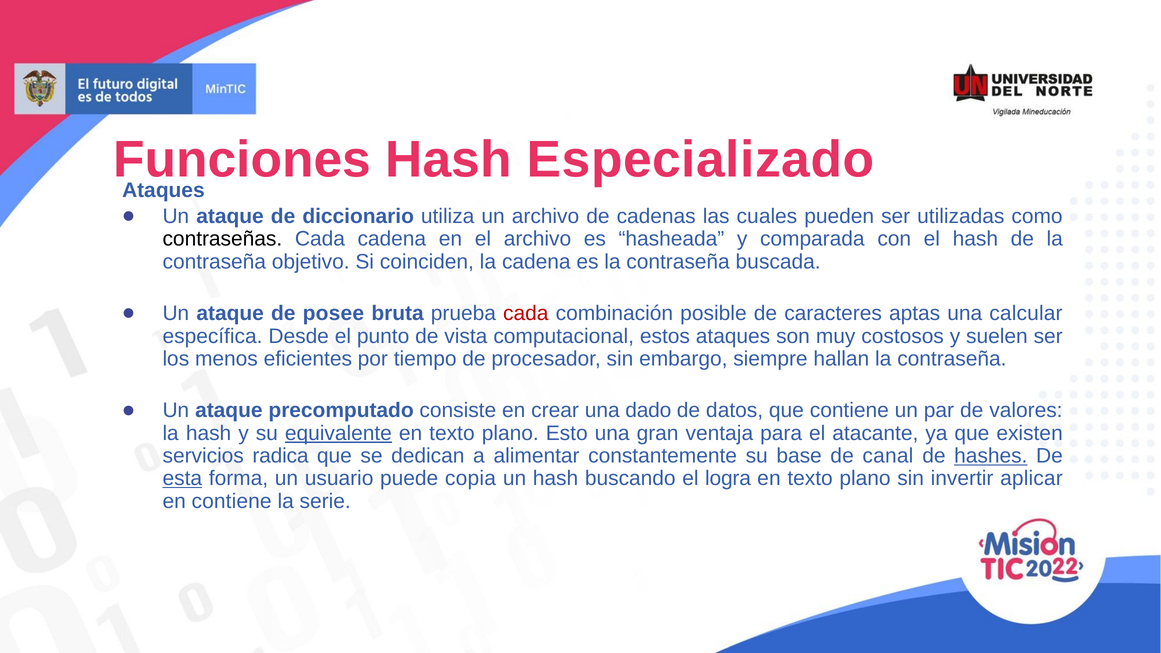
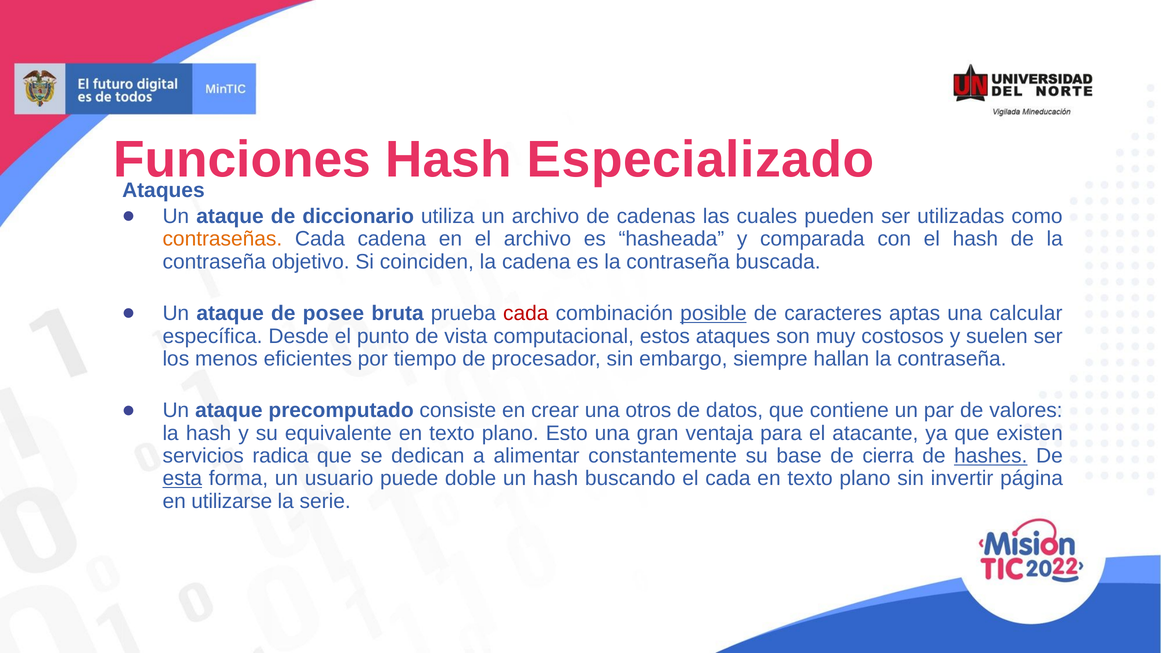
contraseñas colour: black -> orange
posible underline: none -> present
dado: dado -> otros
equivalente underline: present -> none
canal: canal -> cierra
copia: copia -> doble
el logra: logra -> cada
aplicar: aplicar -> página
en contiene: contiene -> utilizarse
